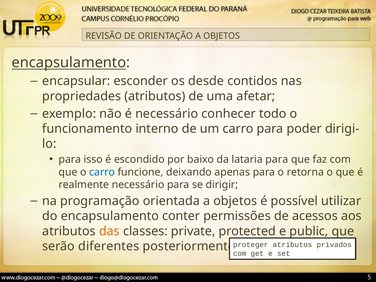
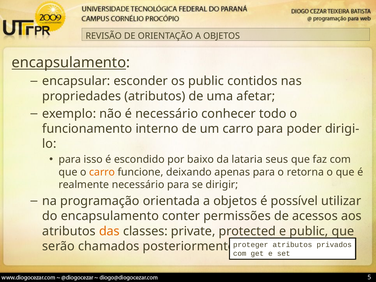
os desde: desde -> public
lataria para: para -> seus
carro at (102, 172) colour: blue -> orange
diferentes: diferentes -> chamados
